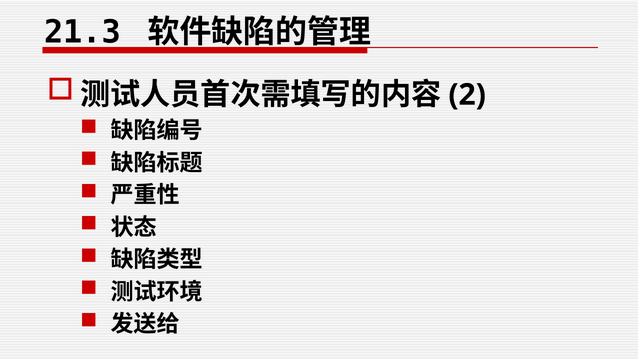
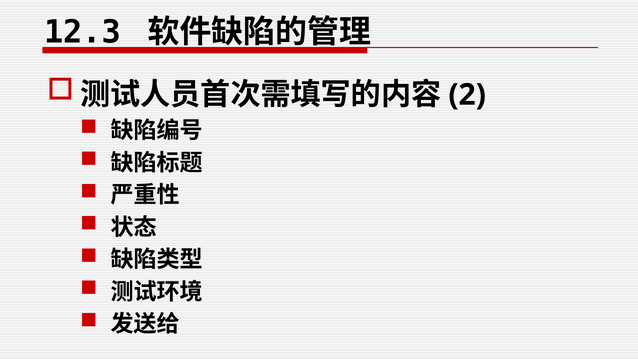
21.3: 21.3 -> 12.3
